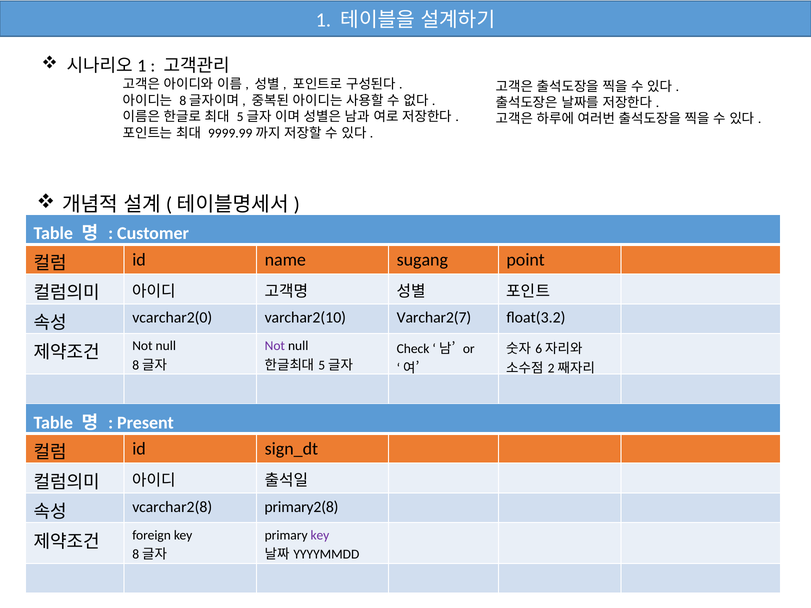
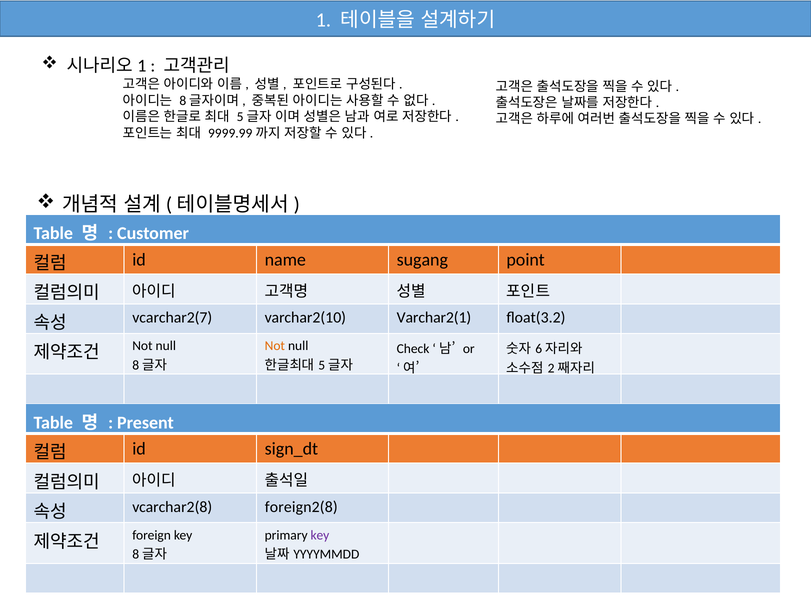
vcarchar2(0: vcarchar2(0 -> vcarchar2(7
Varchar2(7: Varchar2(7 -> Varchar2(1
Not at (275, 346) colour: purple -> orange
primary2(8: primary2(8 -> foreign2(8
